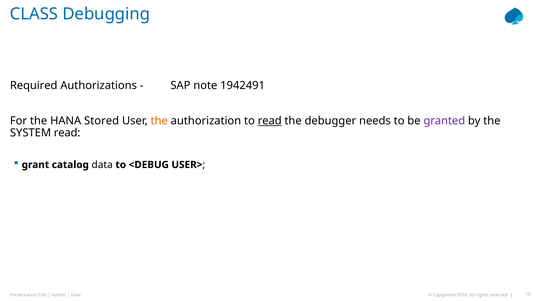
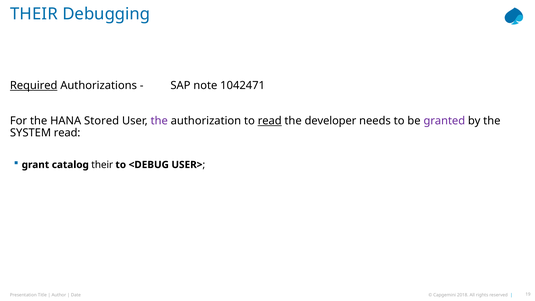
CLASS at (34, 14): CLASS -> THEIR
Required underline: none -> present
1942491: 1942491 -> 1042471
the at (159, 121) colour: orange -> purple
debugger: debugger -> developer
catalog data: data -> their
